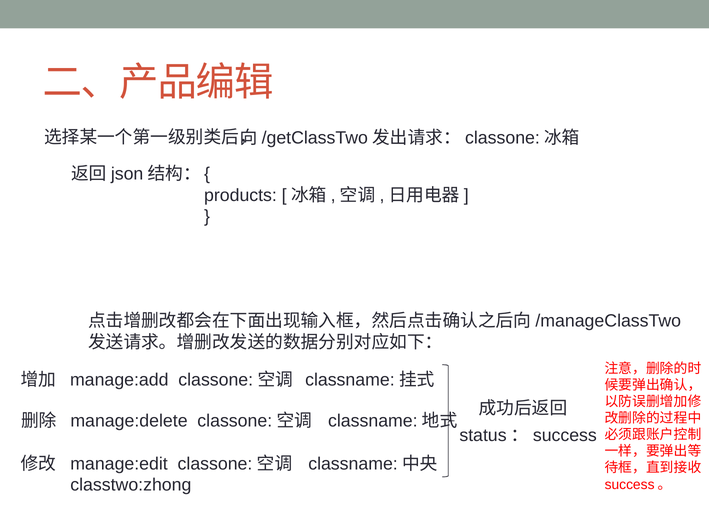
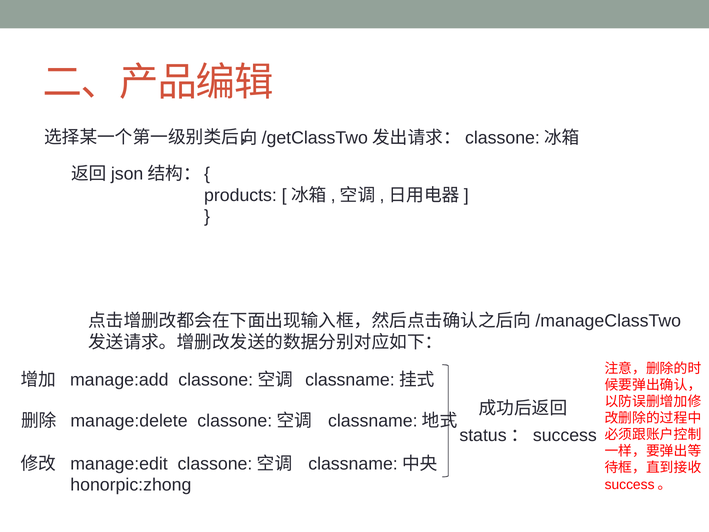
classtwo:zhong: classtwo:zhong -> honorpic:zhong
